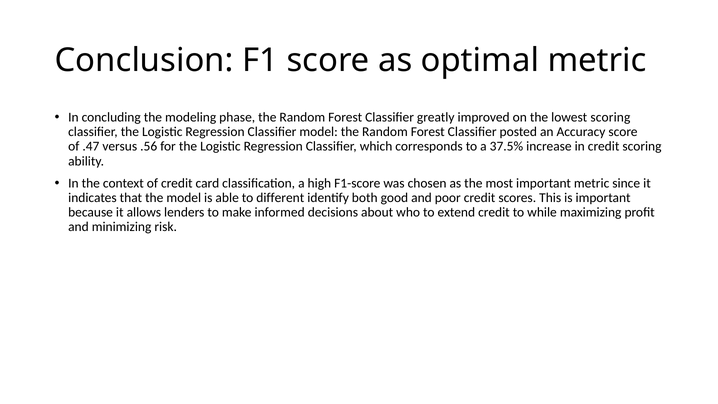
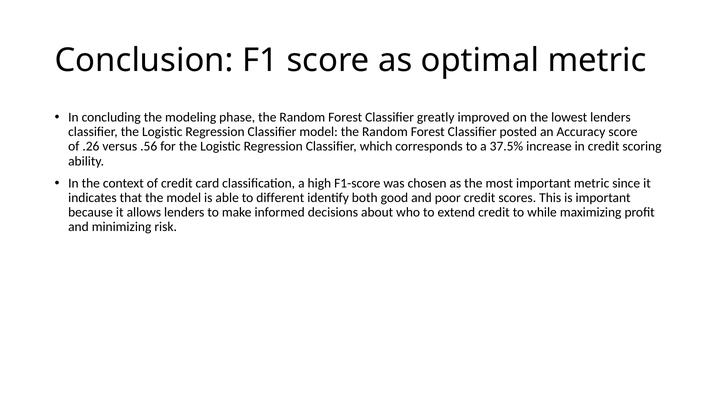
lowest scoring: scoring -> lenders
.47: .47 -> .26
